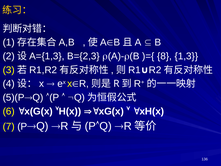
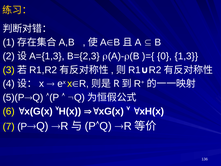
8: 8 -> 0
